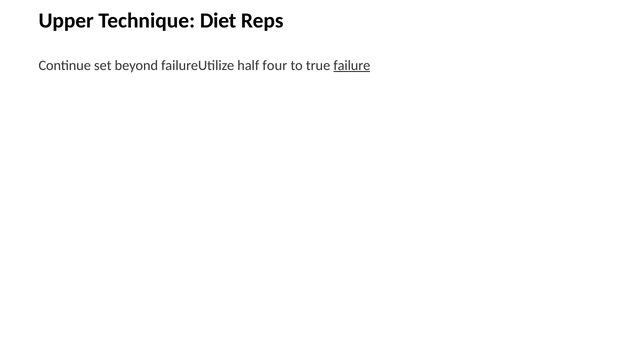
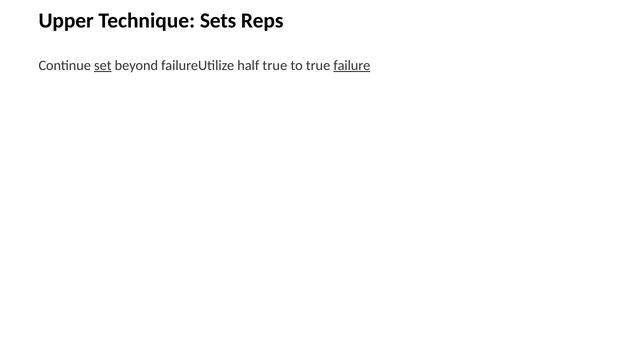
Diet: Diet -> Sets
set underline: none -> present
half four: four -> true
